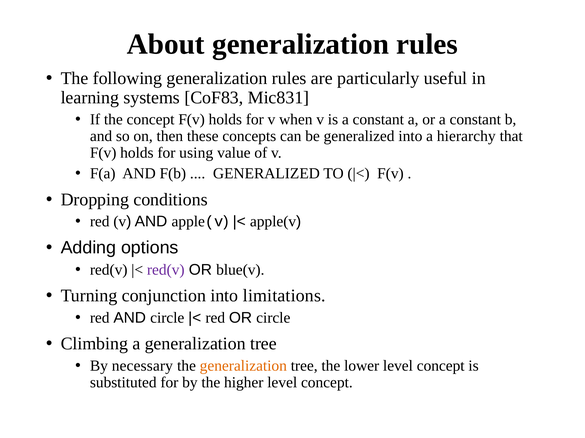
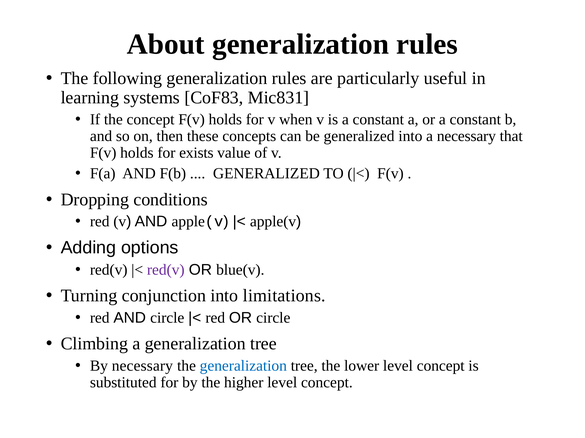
a hierarchy: hierarchy -> necessary
using: using -> exists
generalization at (243, 366) colour: orange -> blue
